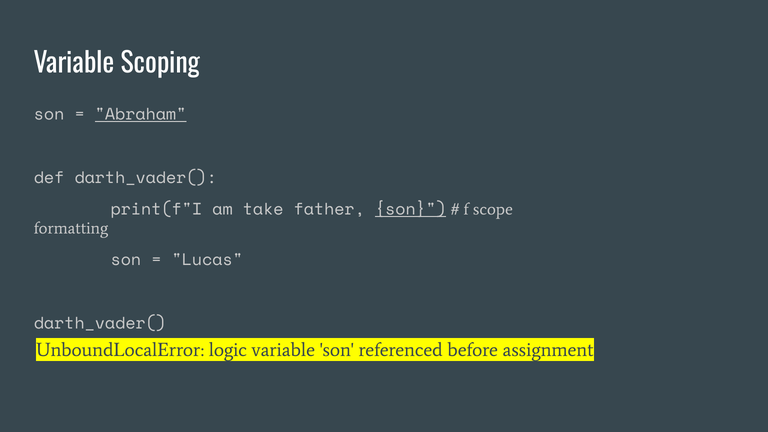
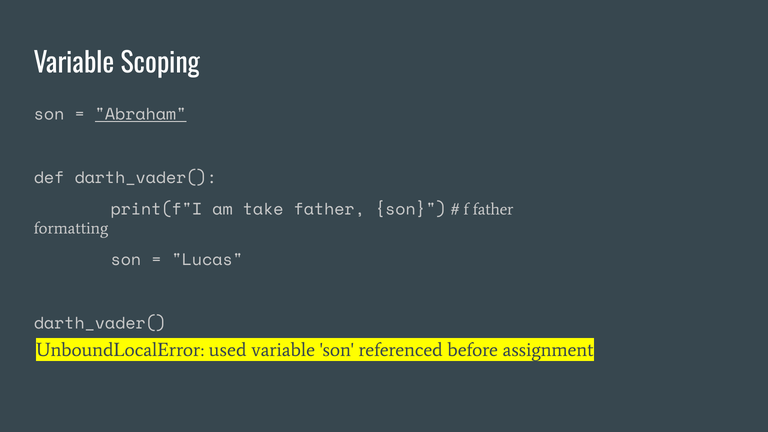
son at (411, 209) underline: present -> none
f scope: scope -> father
logic: logic -> used
